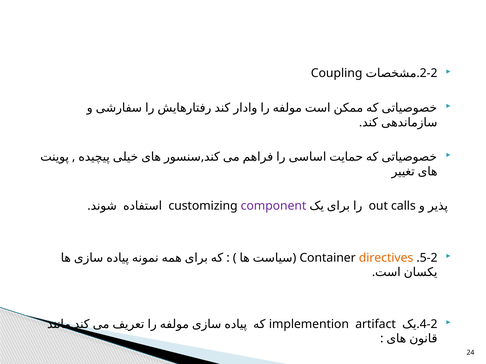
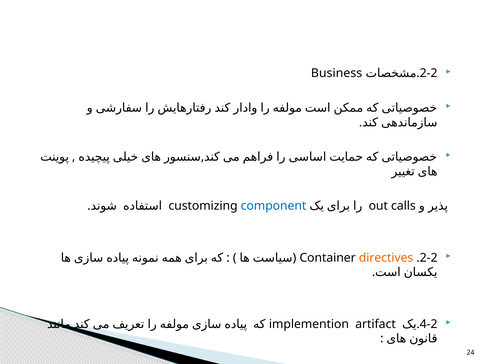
Coupling: Coupling -> Business
component colour: purple -> blue
5-2 at (429, 258): 5-2 -> 2-2
